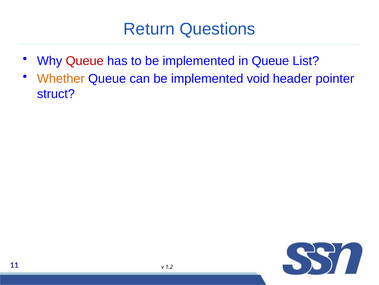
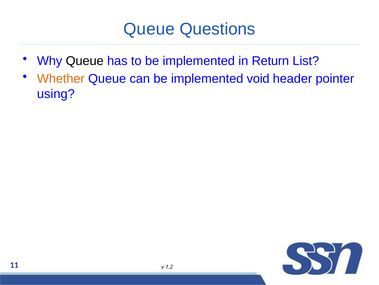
Return at (149, 29): Return -> Queue
Queue at (85, 61) colour: red -> black
in Queue: Queue -> Return
struct: struct -> using
